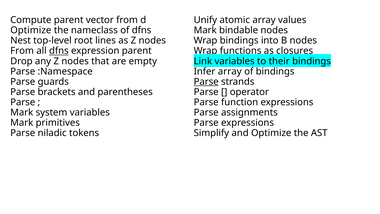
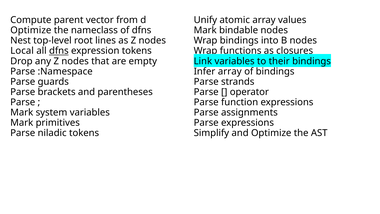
From at (22, 51): From -> Local
expression parent: parent -> tokens
Parse at (206, 82) underline: present -> none
